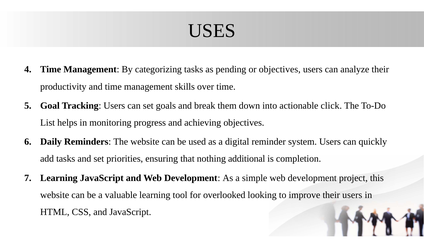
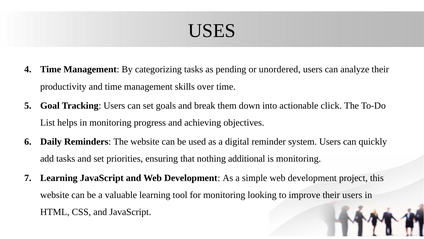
or objectives: objectives -> unordered
is completion: completion -> monitoring
for overlooked: overlooked -> monitoring
